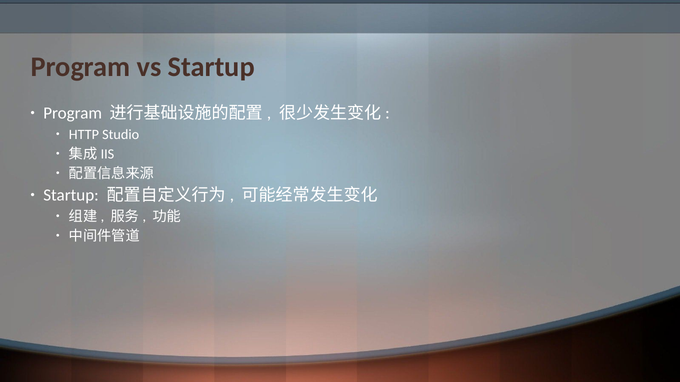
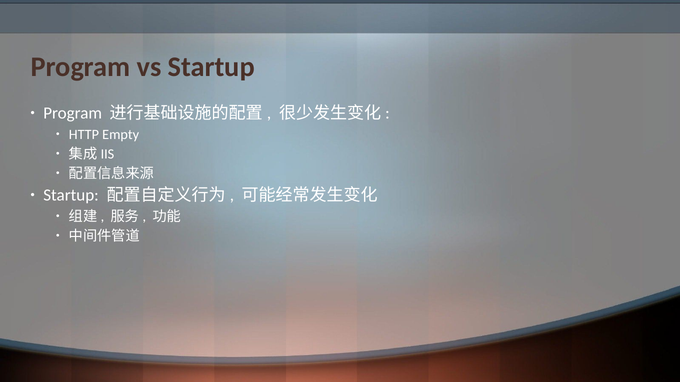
Studio: Studio -> Empty
